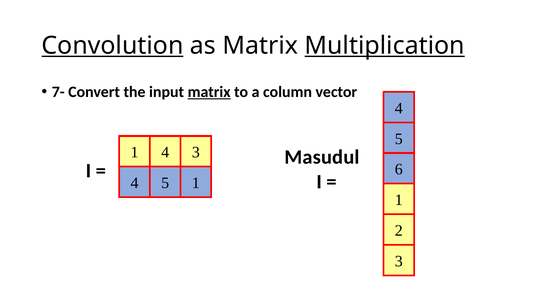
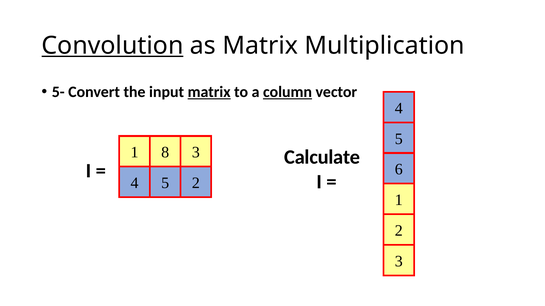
Multiplication underline: present -> none
7-: 7- -> 5-
column underline: none -> present
1 4: 4 -> 8
Masudul: Masudul -> Calculate
5 1: 1 -> 2
